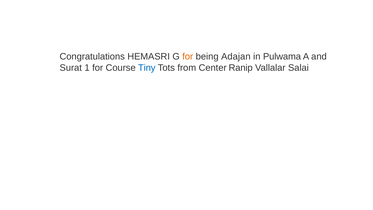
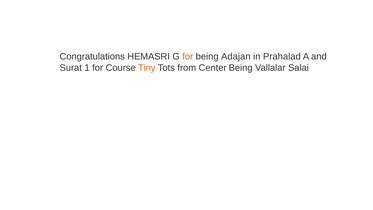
Pulwama: Pulwama -> Prahalad
Tiny colour: blue -> orange
Center Ranip: Ranip -> Being
